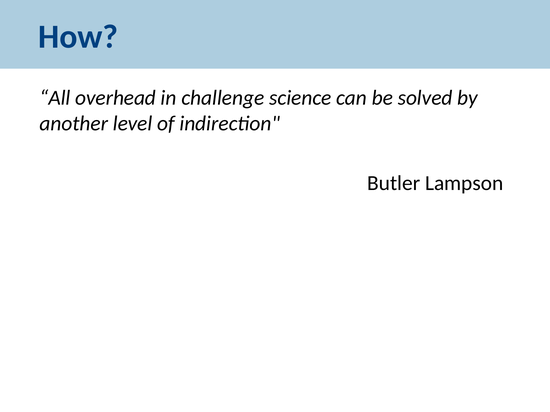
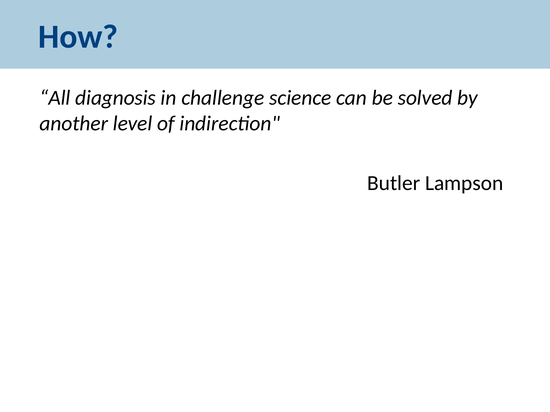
overhead: overhead -> diagnosis
